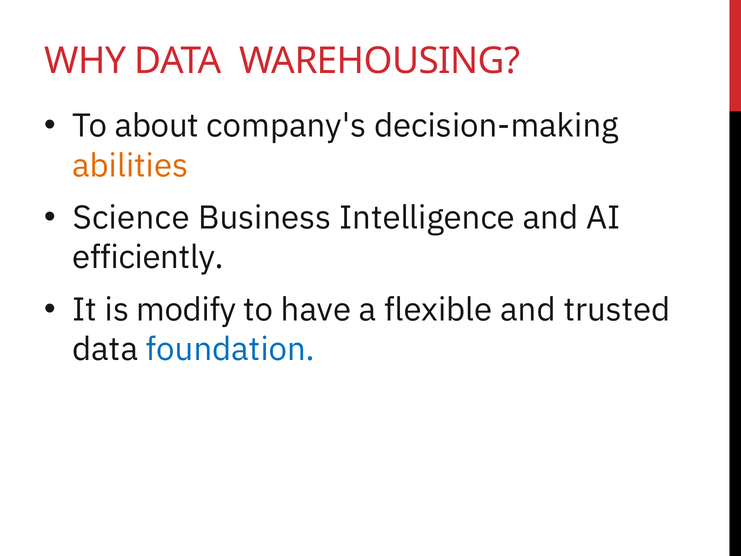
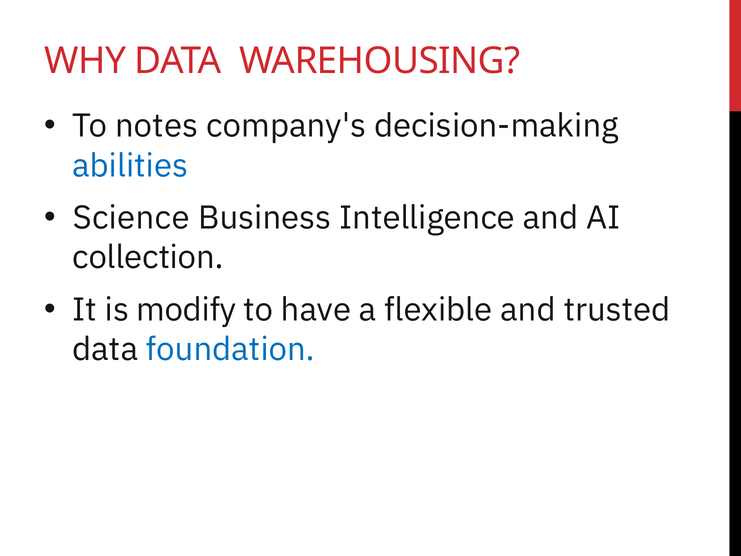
about: about -> notes
abilities colour: orange -> blue
efficiently: efficiently -> collection
